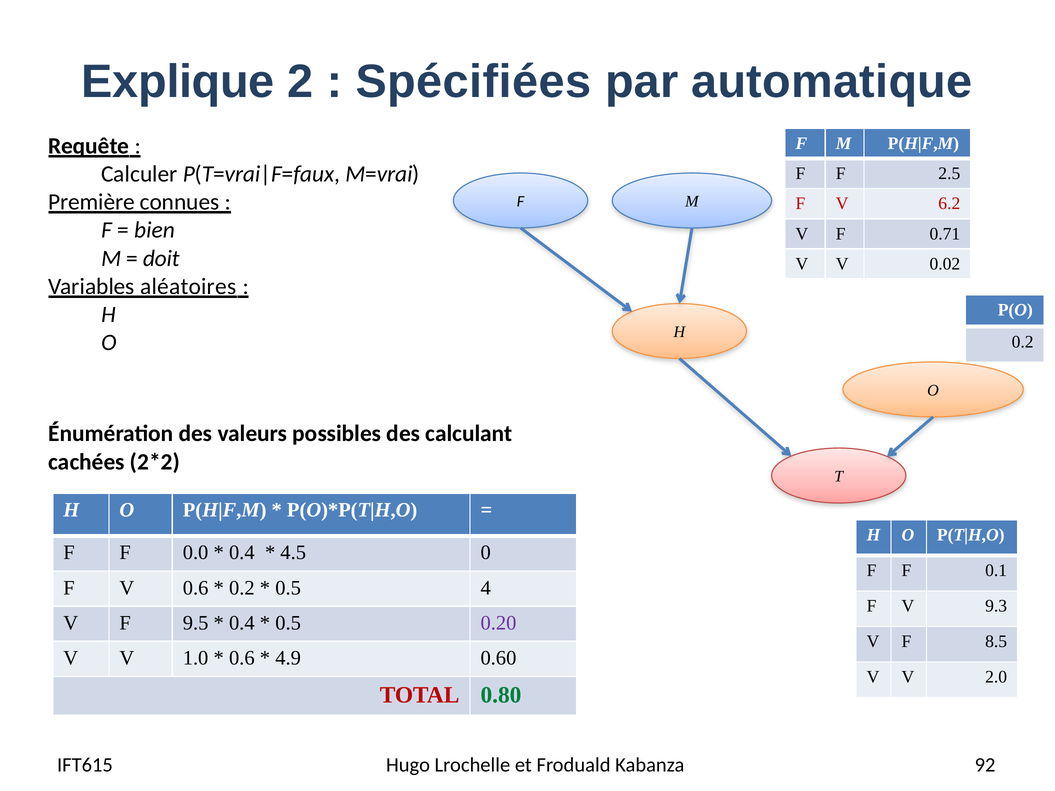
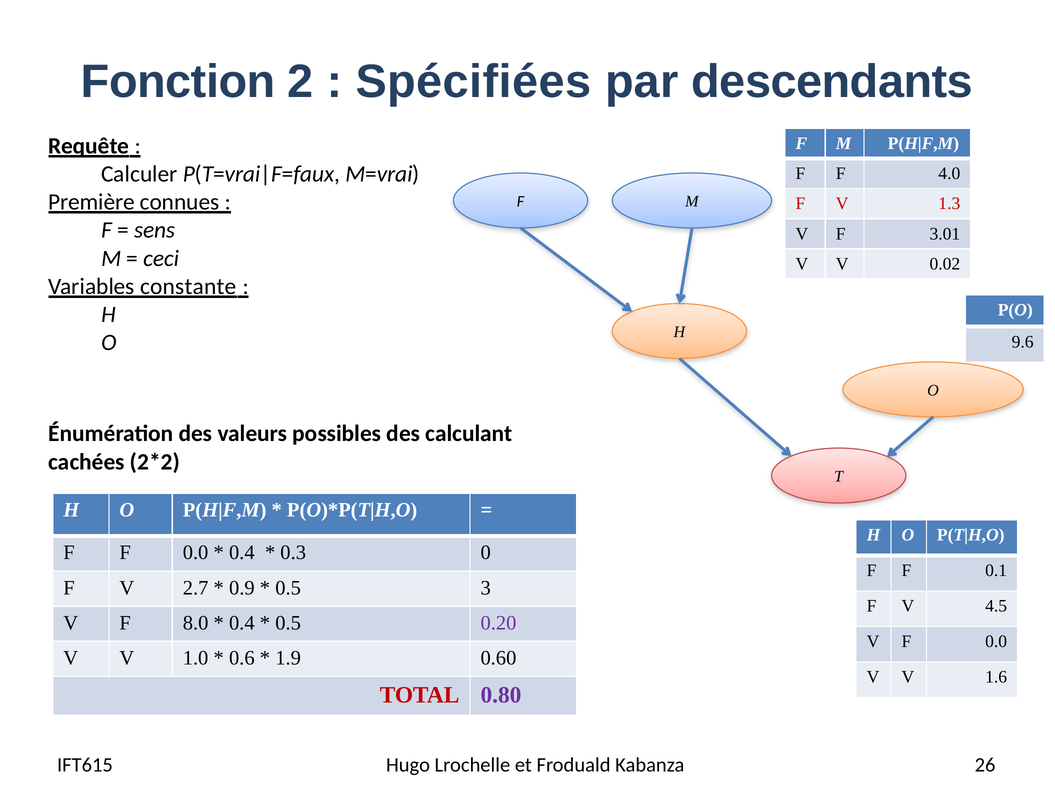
Explique: Explique -> Fonction
automatique: automatique -> descendants
2.5: 2.5 -> 4.0
6.2: 6.2 -> 1.3
bien: bien -> sens
0.71: 0.71 -> 3.01
doit: doit -> ceci
aléatoires: aléatoires -> constante
0.2 at (1023, 342): 0.2 -> 9.6
4.5: 4.5 -> 0.3
V 0.6: 0.6 -> 2.7
0.2 at (242, 588): 0.2 -> 0.9
4: 4 -> 3
9.3: 9.3 -> 4.5
9.5: 9.5 -> 8.0
V F 8.5: 8.5 -> 0.0
4.9: 4.9 -> 1.9
2.0: 2.0 -> 1.6
0.80 colour: green -> purple
92: 92 -> 26
